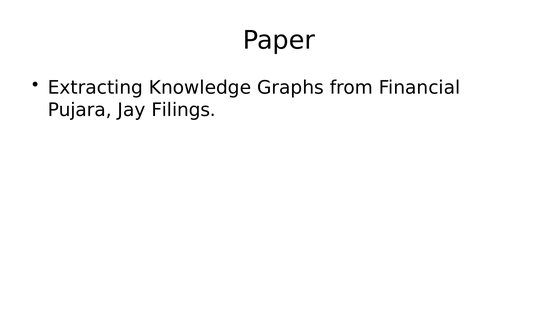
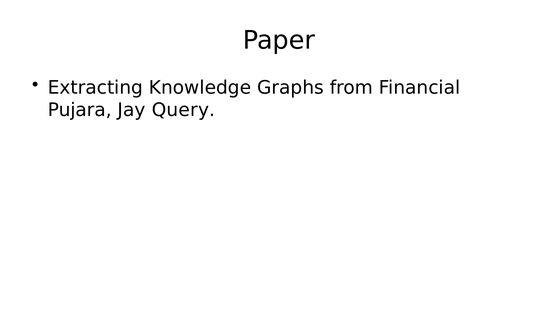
Filings: Filings -> Query
